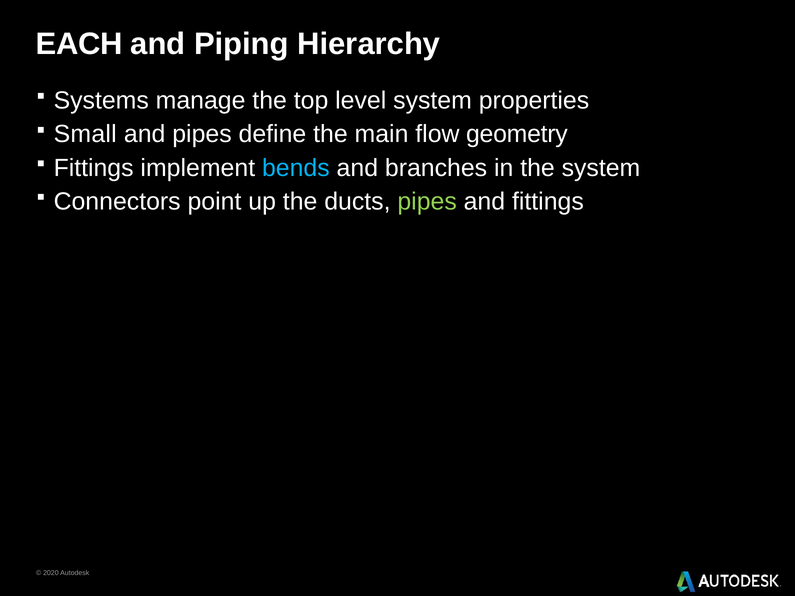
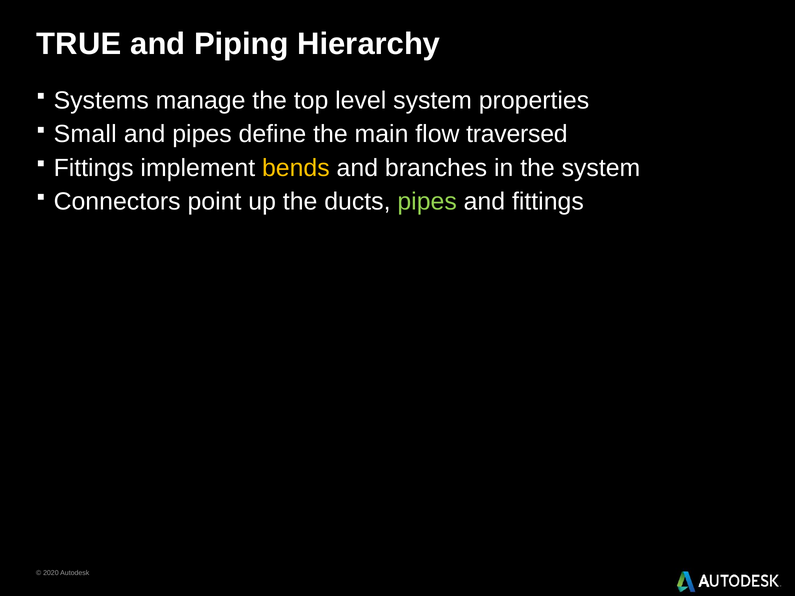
EACH: EACH -> TRUE
geometry: geometry -> traversed
bends colour: light blue -> yellow
